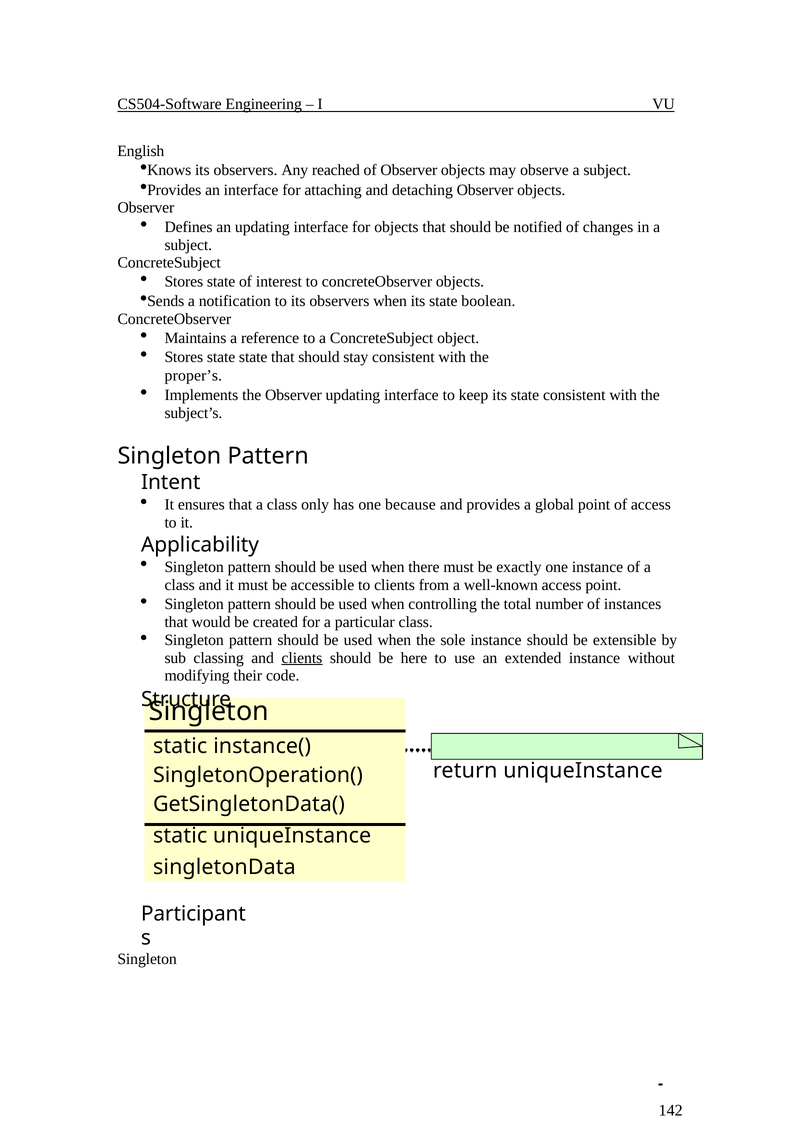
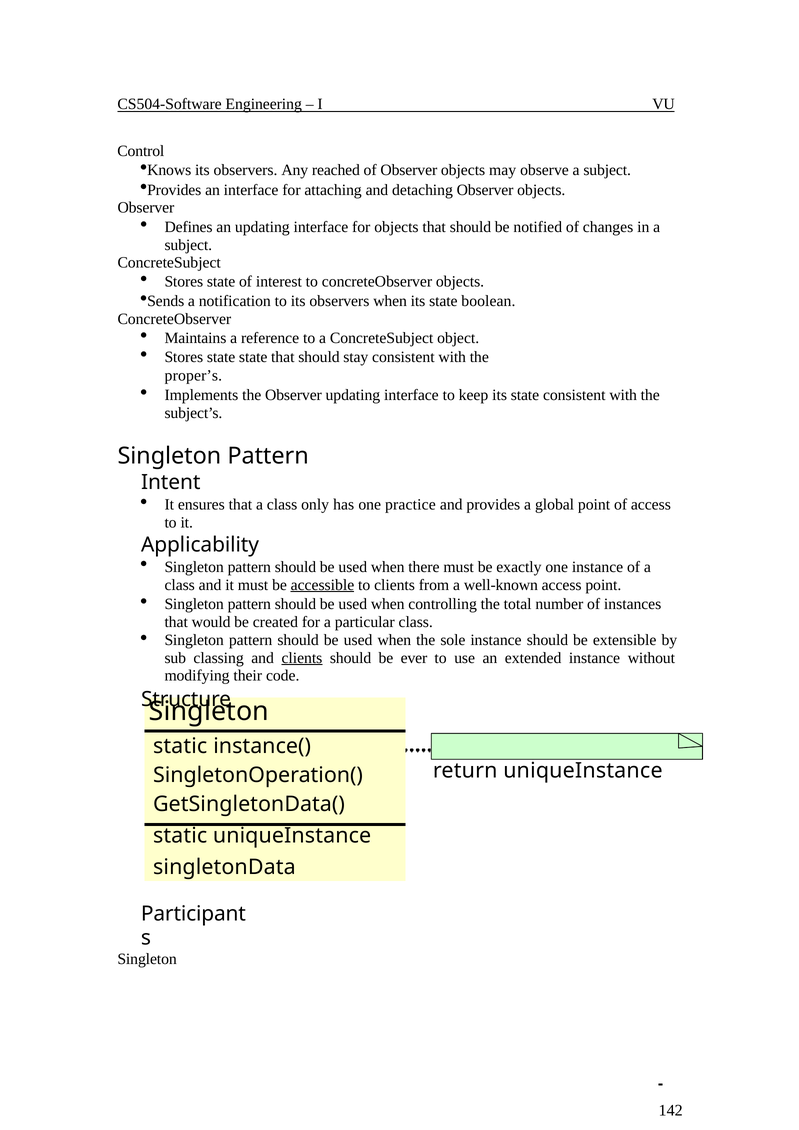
English: English -> Control
because: because -> practice
accessible underline: none -> present
here: here -> ever
